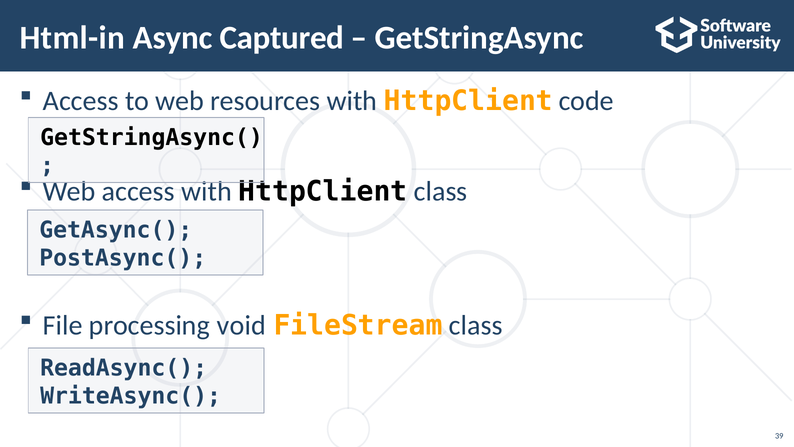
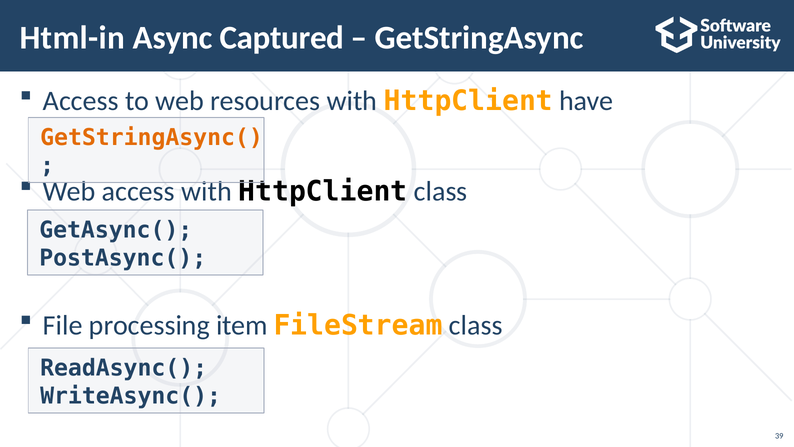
code: code -> have
GetStringAsync( colour: black -> orange
void: void -> item
